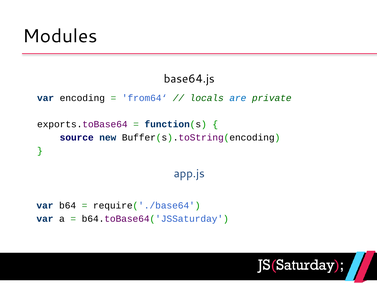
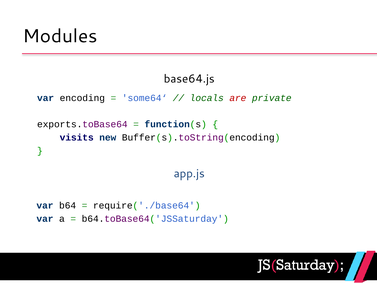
from64‘: from64‘ -> some64‘
are colour: blue -> red
source: source -> visits
